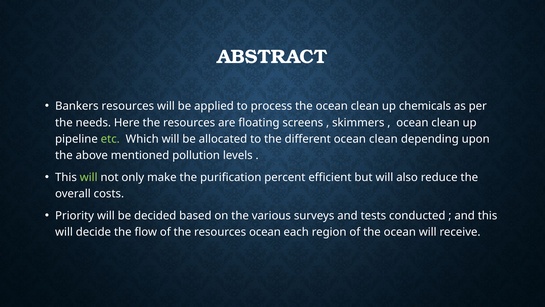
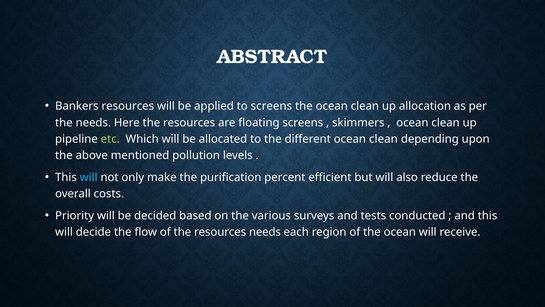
to process: process -> screens
chemicals: chemicals -> allocation
will at (89, 177) colour: light green -> light blue
resources ocean: ocean -> needs
